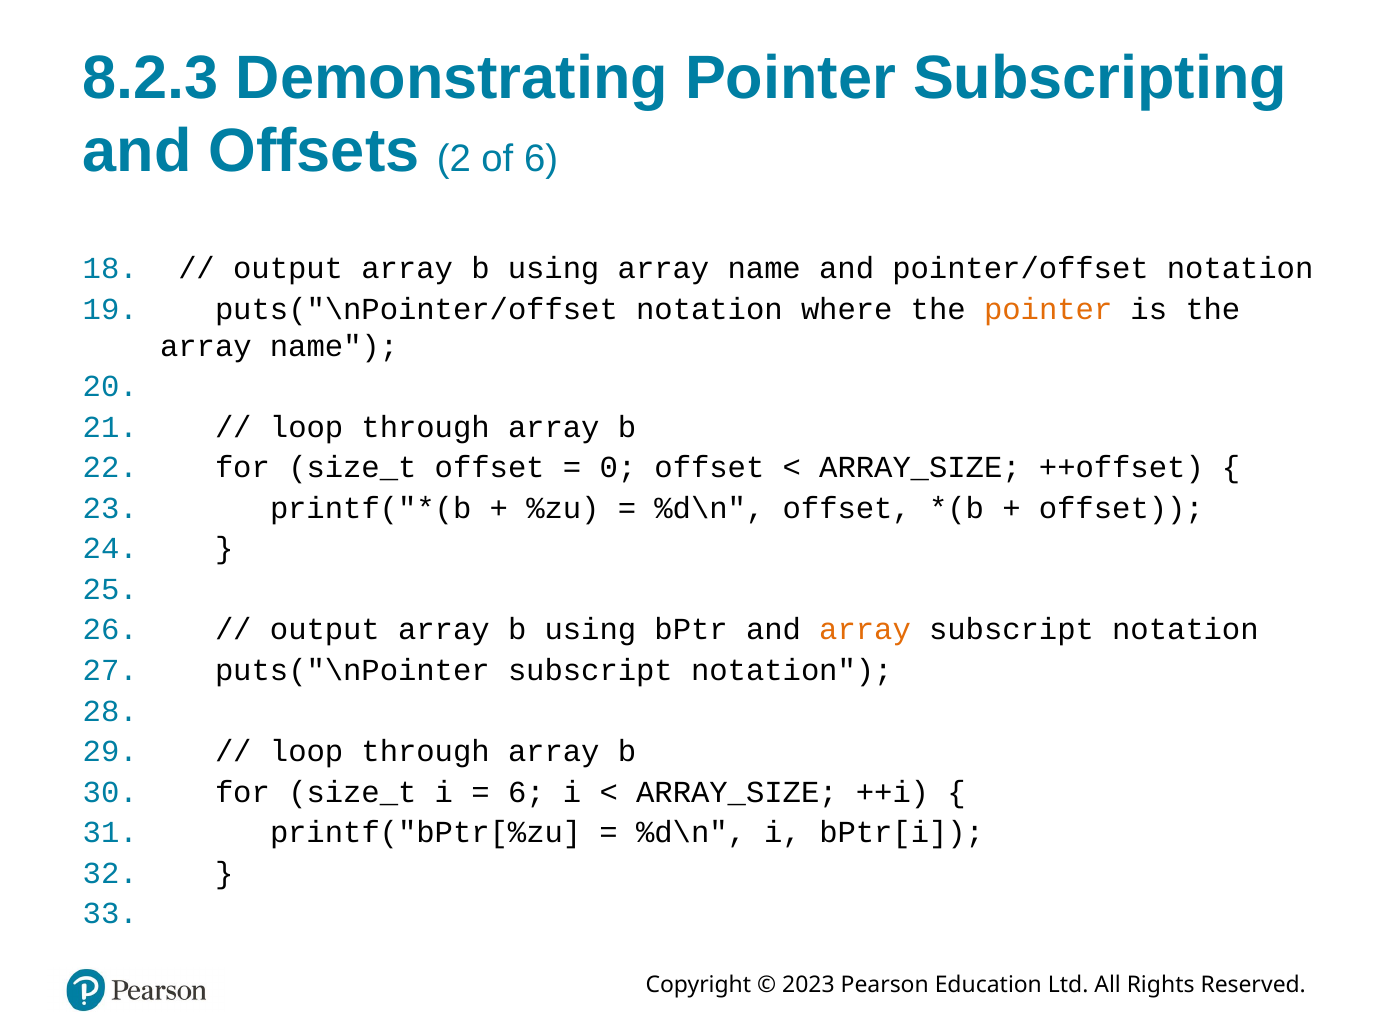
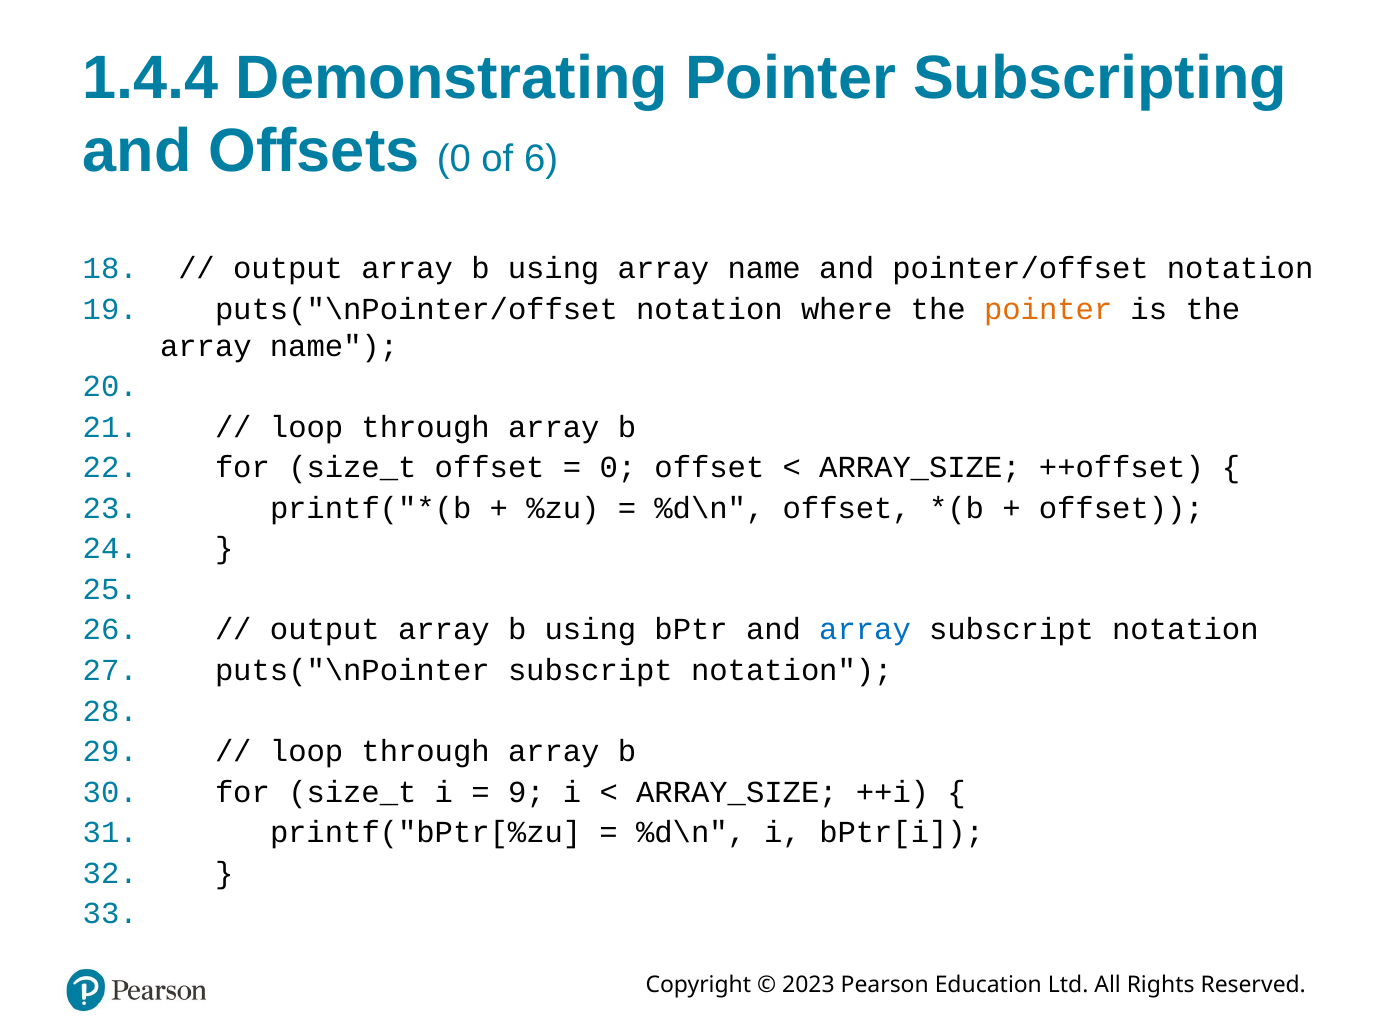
8.2.3: 8.2.3 -> 1.4.4
Offsets 2: 2 -> 0
array at (865, 630) colour: orange -> blue
6 at (526, 793): 6 -> 9
